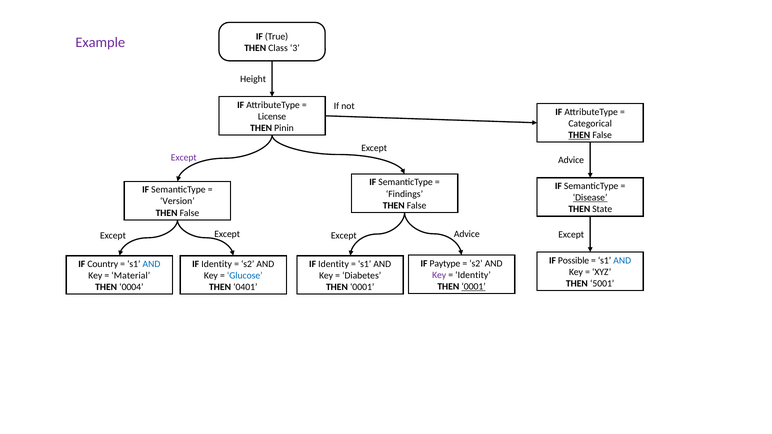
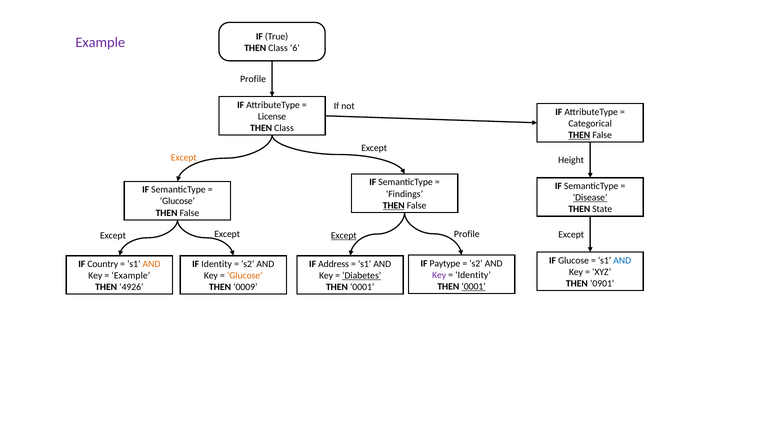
3: 3 -> 6
Height at (253, 79): Height -> Profile
Pinin at (284, 128): Pinin -> Class
Except at (184, 158) colour: purple -> orange
Advice at (571, 160): Advice -> Height
Version at (177, 201): Version -> Glucose
THEN at (394, 206) underline: none -> present
Advice at (467, 234): Advice -> Profile
Except at (344, 236) underline: none -> present
IF Possible: Possible -> Glucose
AND at (151, 264) colour: blue -> orange
Identity at (334, 264): Identity -> Address
Material at (131, 276): Material -> Example
Glucose at (245, 276) colour: blue -> orange
Diabetes underline: none -> present
5001: 5001 -> 0901
0004: 0004 -> 4926
0401: 0401 -> 0009
